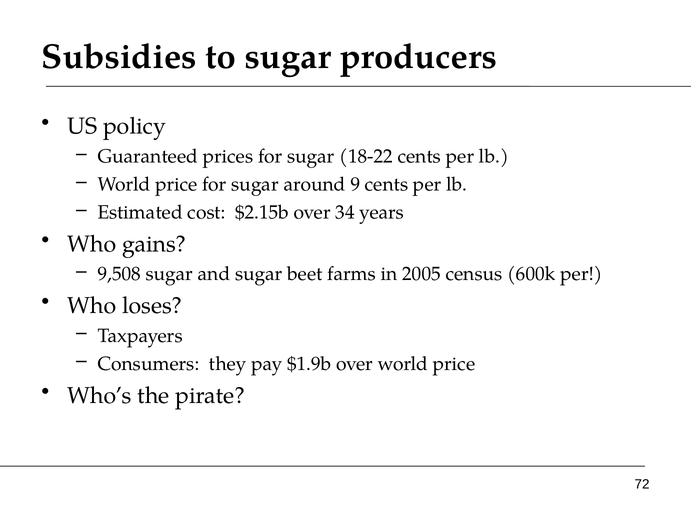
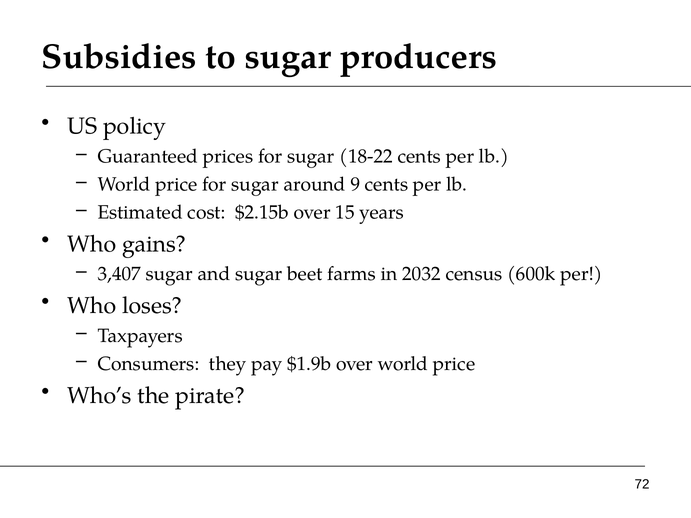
34: 34 -> 15
9,508: 9,508 -> 3,407
2005: 2005 -> 2032
